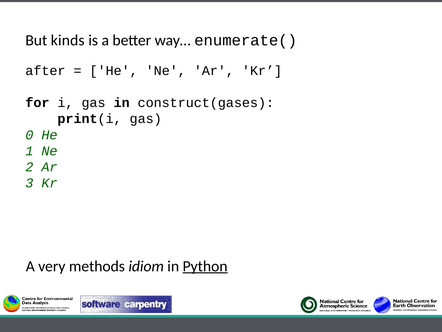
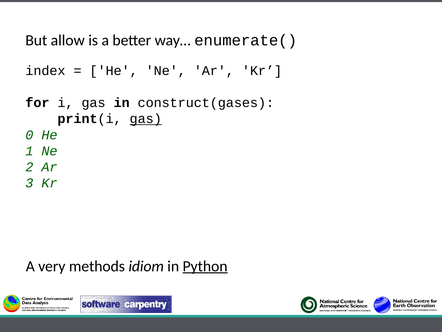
kinds: kinds -> allow
after: after -> index
gas at (146, 119) underline: none -> present
